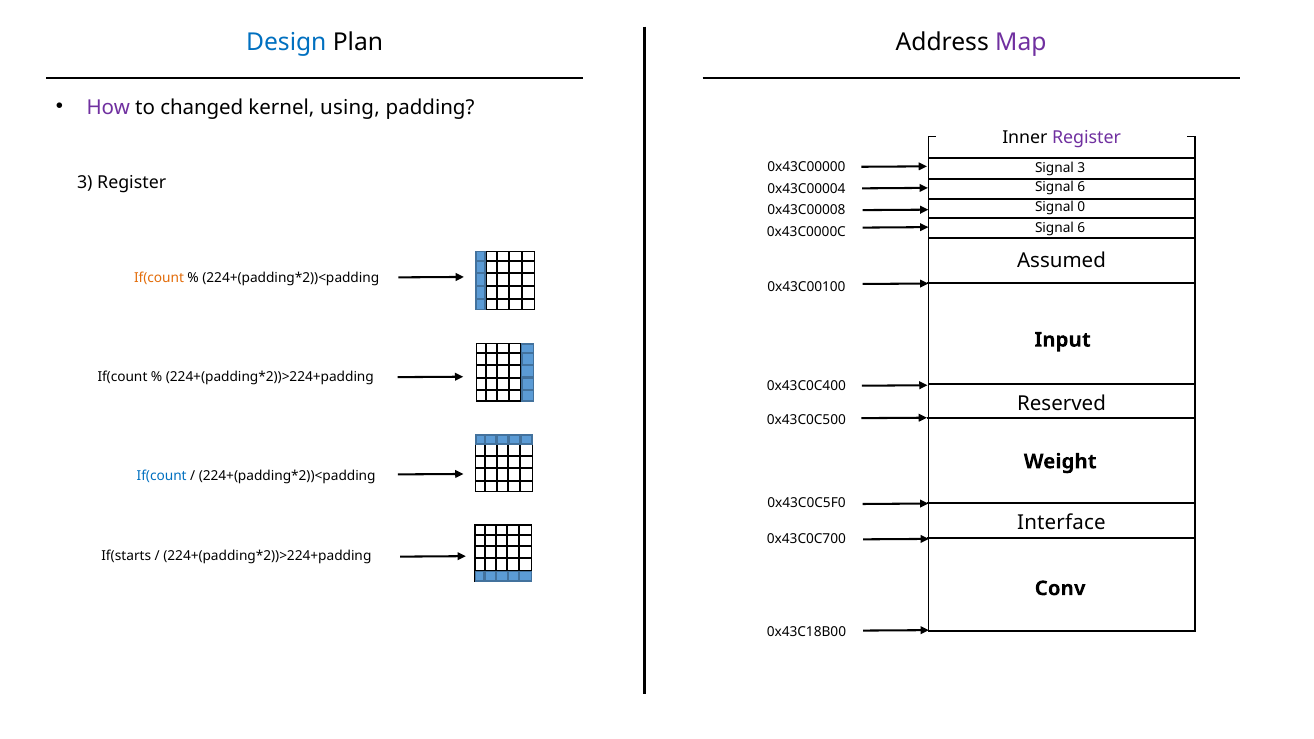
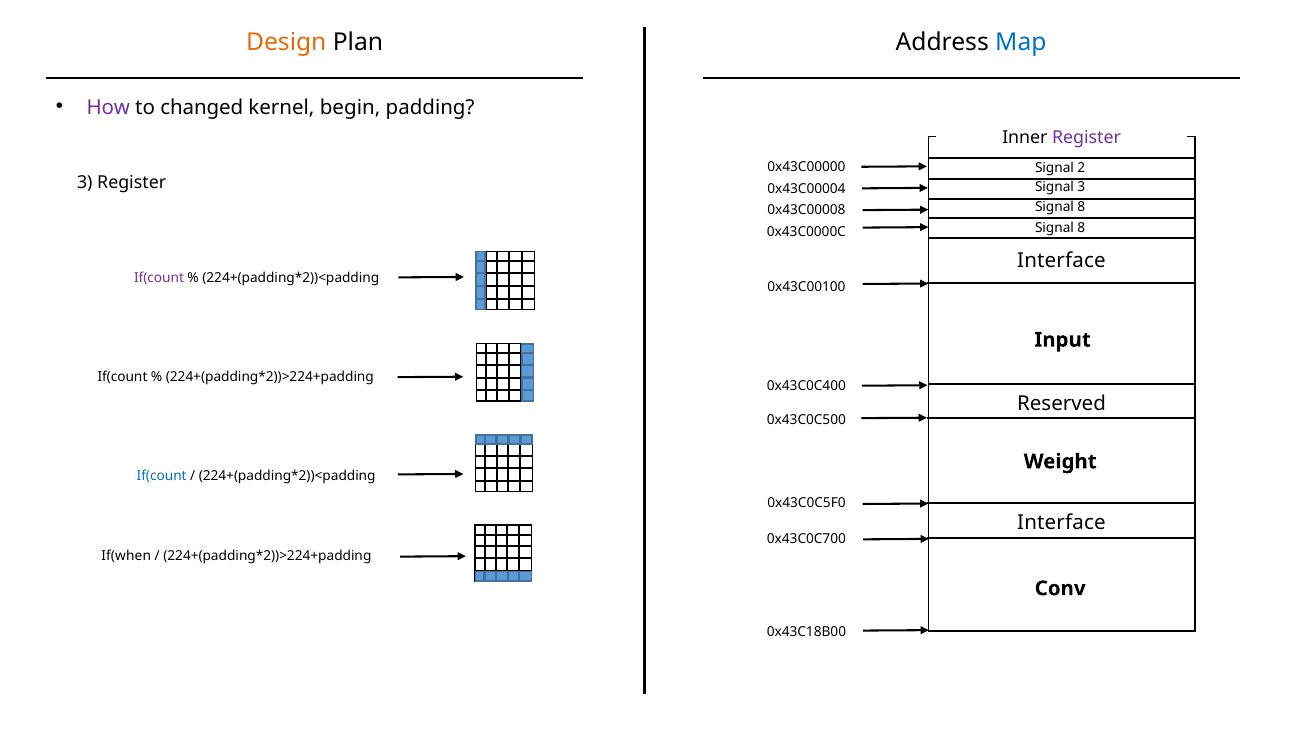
Design colour: blue -> orange
Map colour: purple -> blue
using: using -> begin
Signal 3: 3 -> 2
6 at (1081, 187): 6 -> 3
0 at (1081, 207): 0 -> 8
6 at (1081, 228): 6 -> 8
Assumed at (1062, 260): Assumed -> Interface
If(count at (159, 278) colour: orange -> purple
If(starts: If(starts -> If(when
